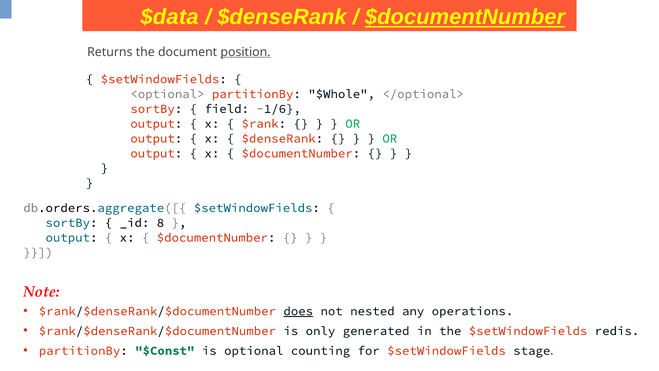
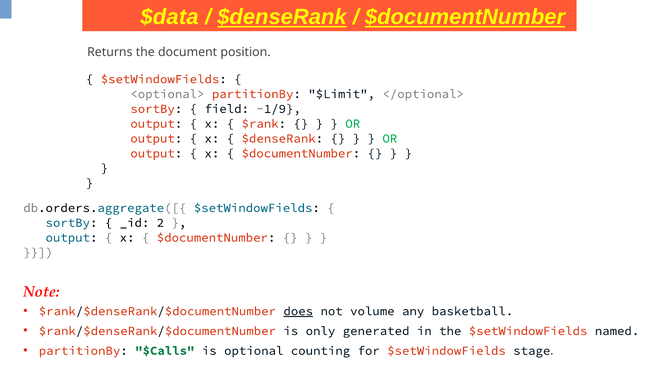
$denseRank at (282, 17) underline: none -> present
position underline: present -> none
$Whole: $Whole -> $Limit
-1/6: -1/6 -> -1/9
8: 8 -> 2
nested: nested -> volume
operations: operations -> basketball
redis: redis -> named
$Const: $Const -> $Calls
